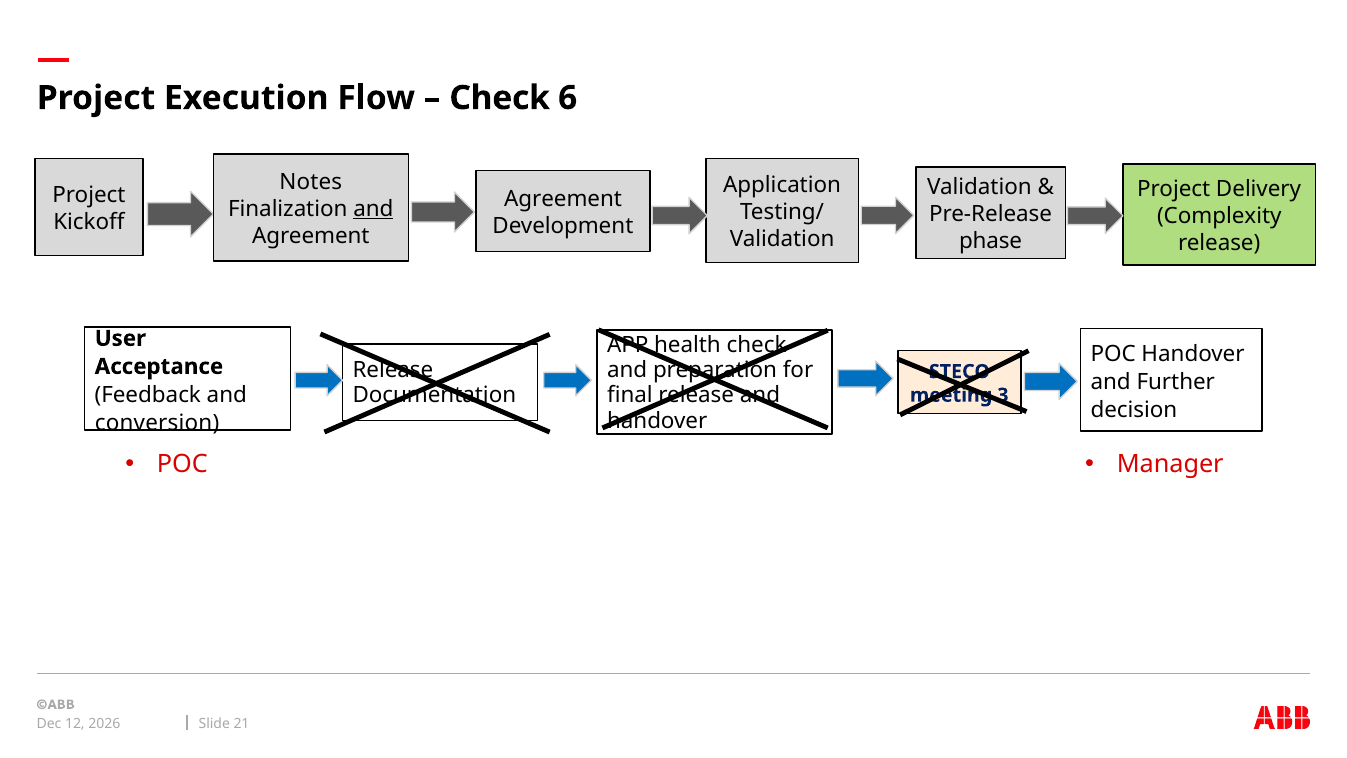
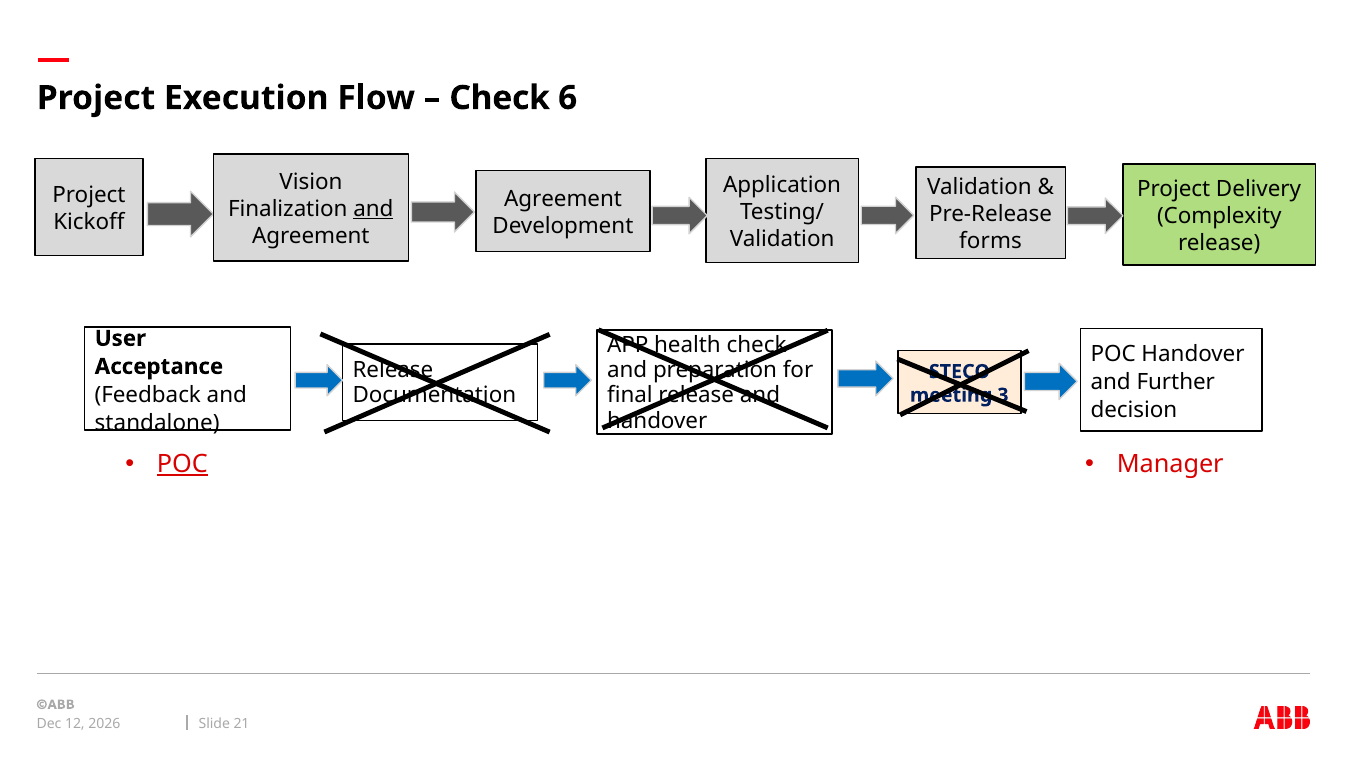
Notes: Notes -> Vision
phase: phase -> forms
conversion: conversion -> standalone
POC at (182, 464) underline: none -> present
